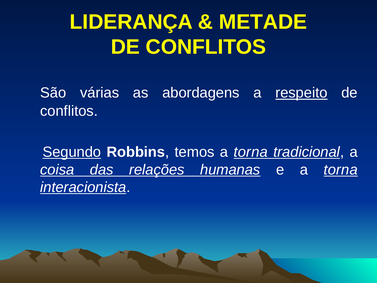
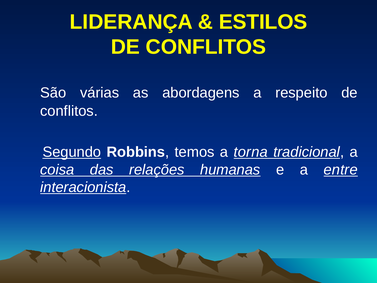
METADE: METADE -> ESTILOS
respeito underline: present -> none
e a torna: torna -> entre
